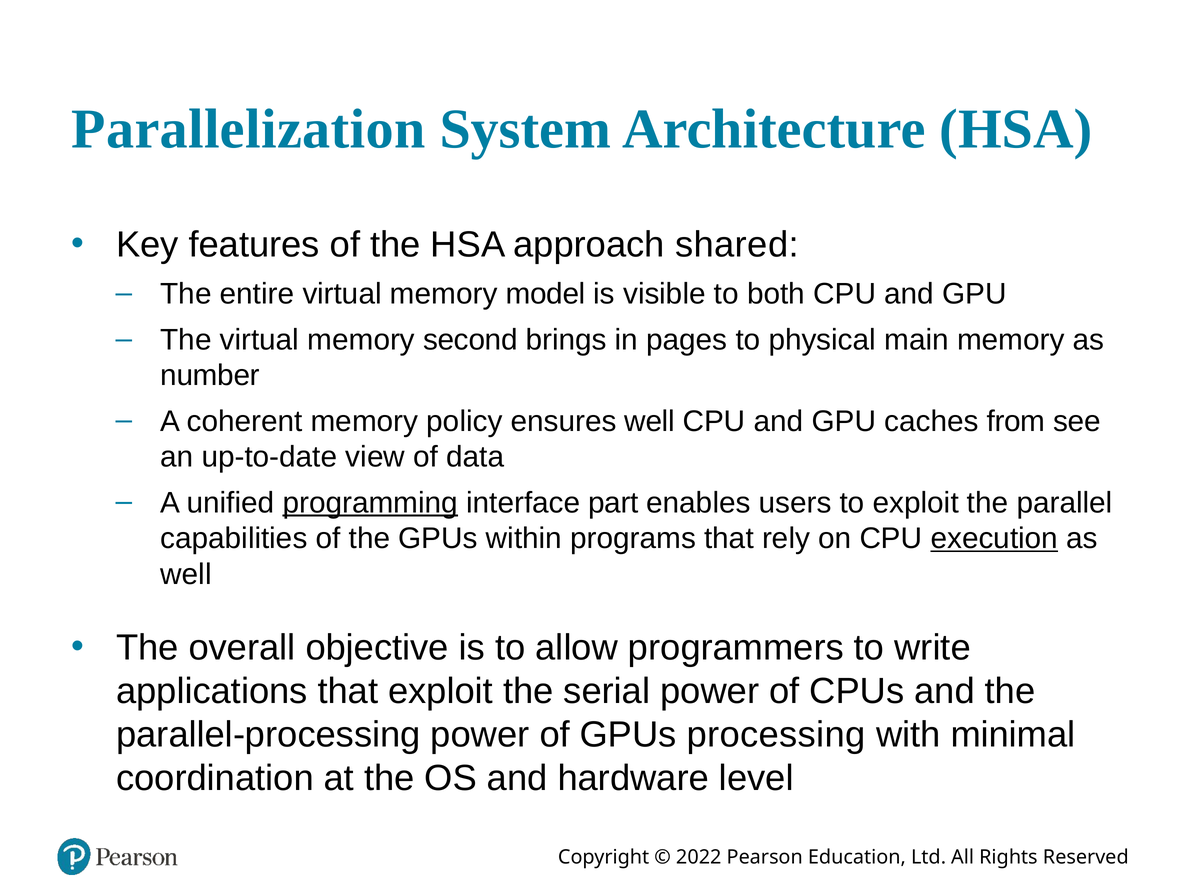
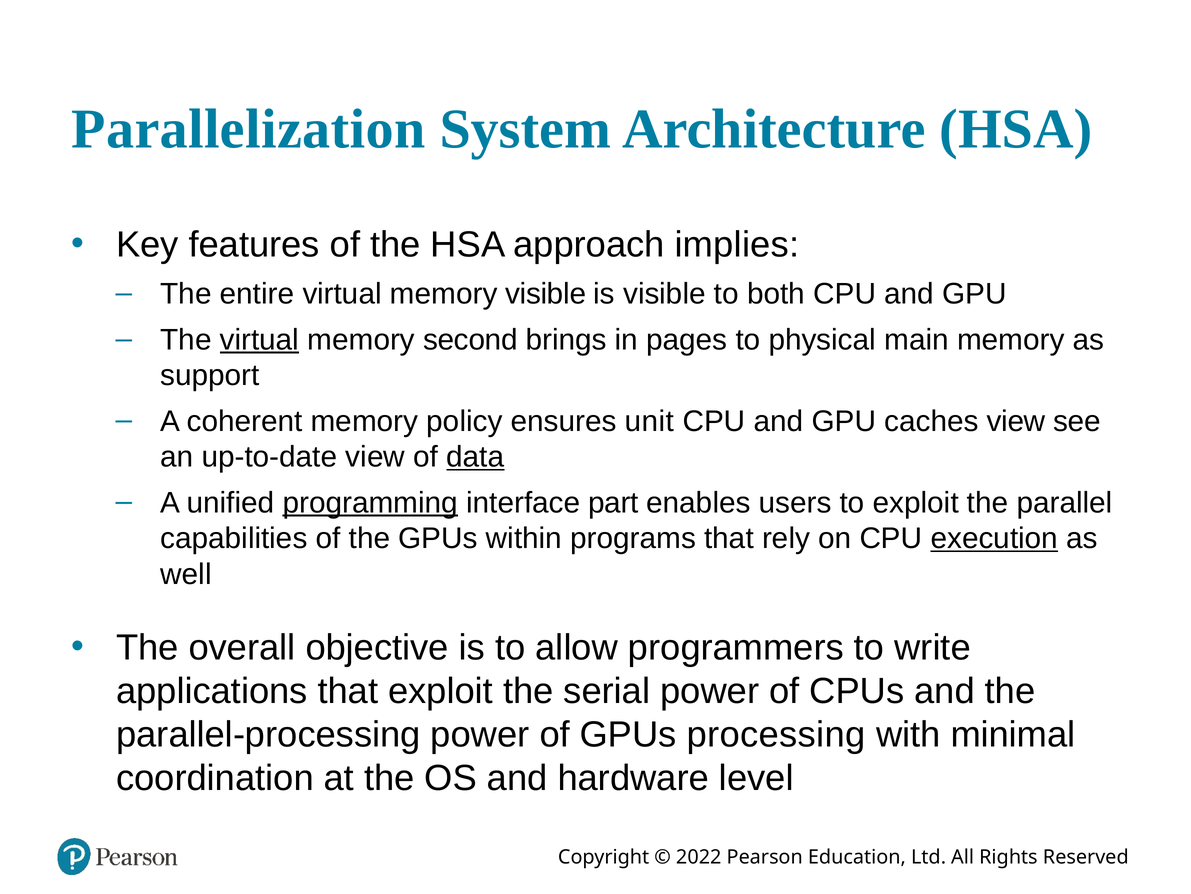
shared: shared -> implies
memory model: model -> visible
virtual at (259, 340) underline: none -> present
number: number -> support
ensures well: well -> unit
caches from: from -> view
data underline: none -> present
